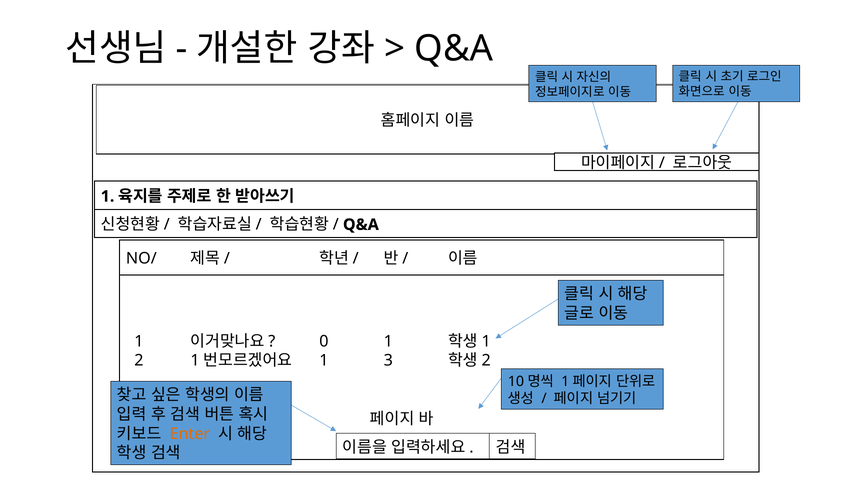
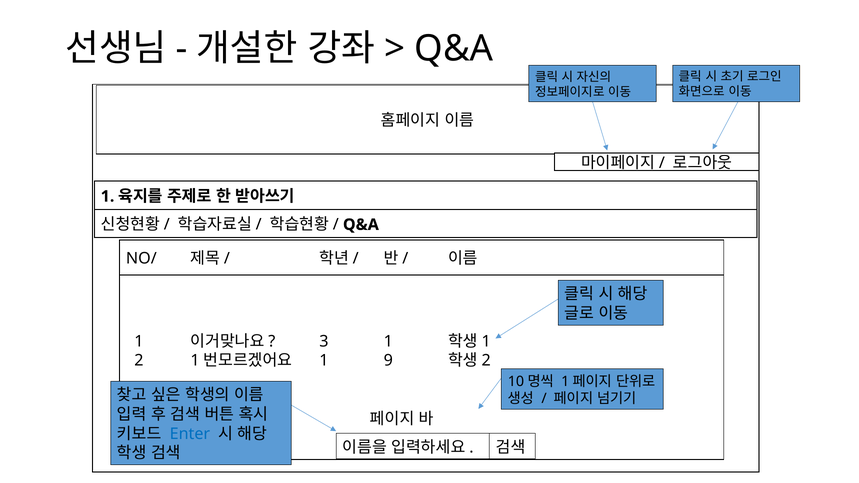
0: 0 -> 3
3: 3 -> 9
Enter colour: orange -> blue
